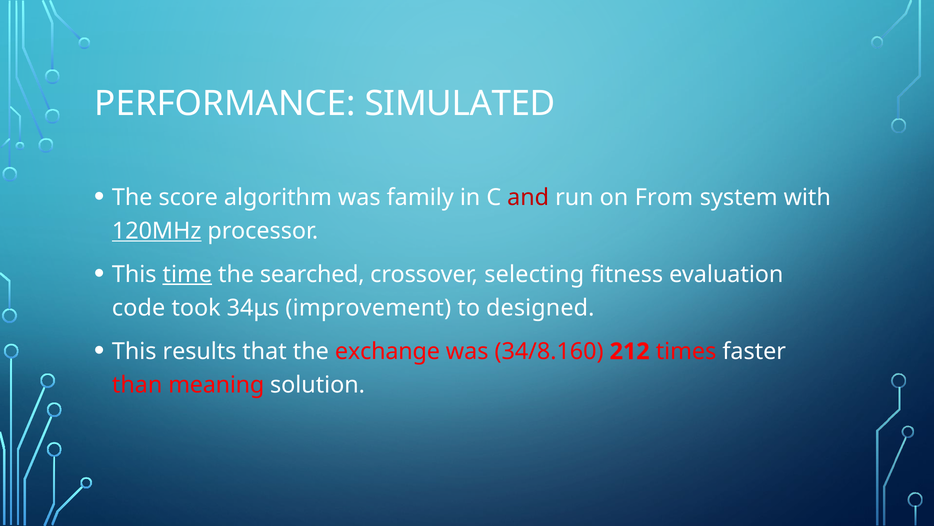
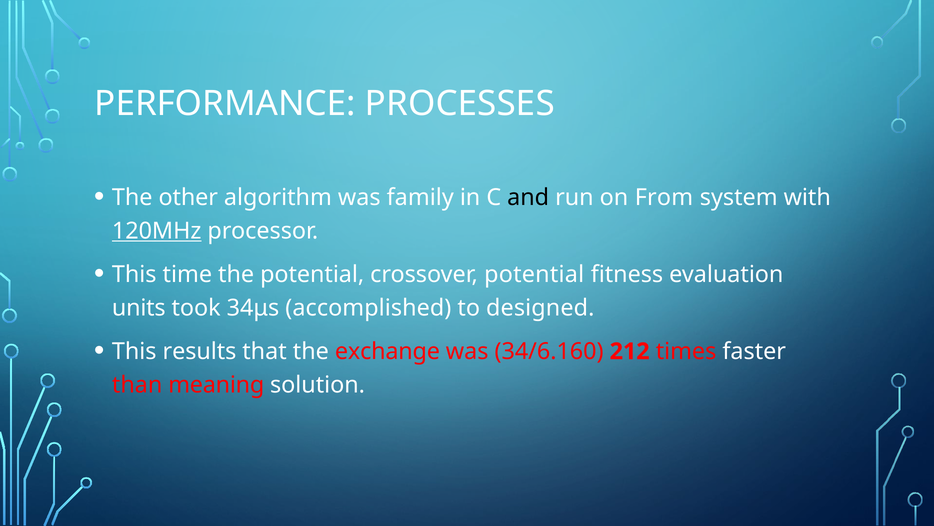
SIMULATED: SIMULATED -> PROCESSES
score: score -> other
and colour: red -> black
time underline: present -> none
the searched: searched -> potential
crossover selecting: selecting -> potential
code: code -> units
improvement: improvement -> accomplished
34/8.160: 34/8.160 -> 34/6.160
